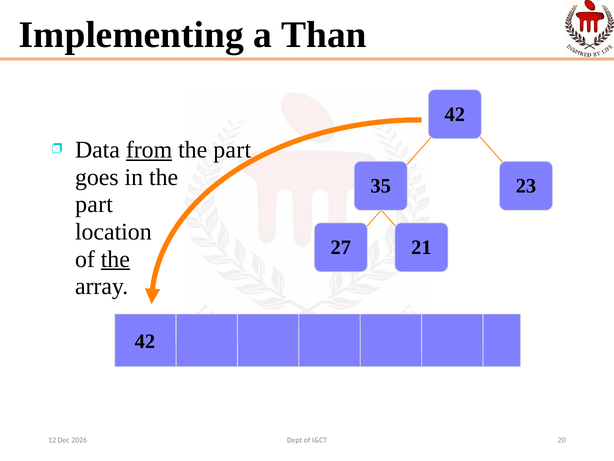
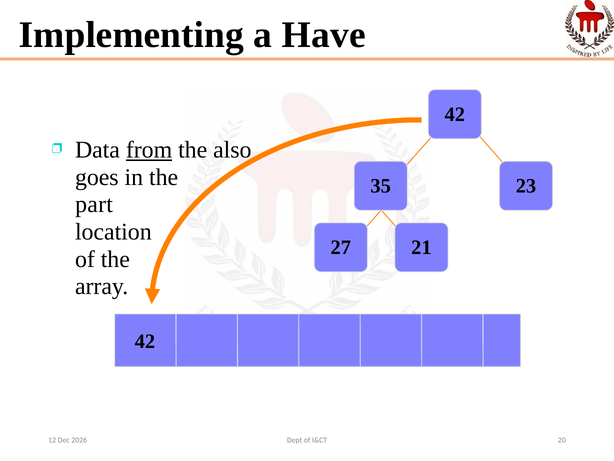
Than: Than -> Have
part at (232, 150): part -> also
the at (115, 259) underline: present -> none
